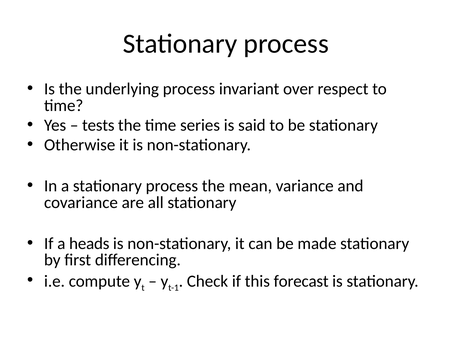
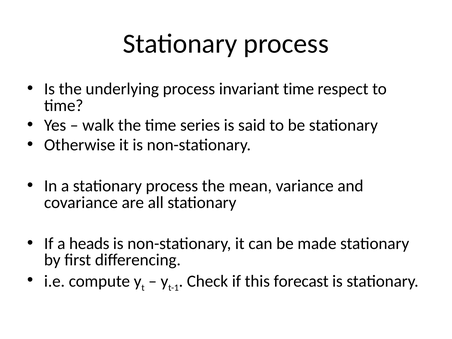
invariant over: over -> time
tests: tests -> walk
